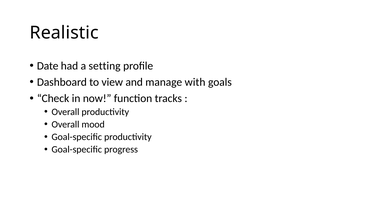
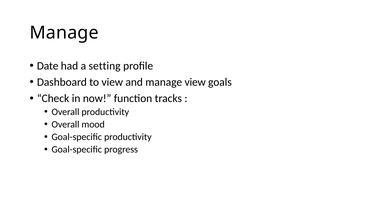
Realistic at (64, 33): Realistic -> Manage
manage with: with -> view
